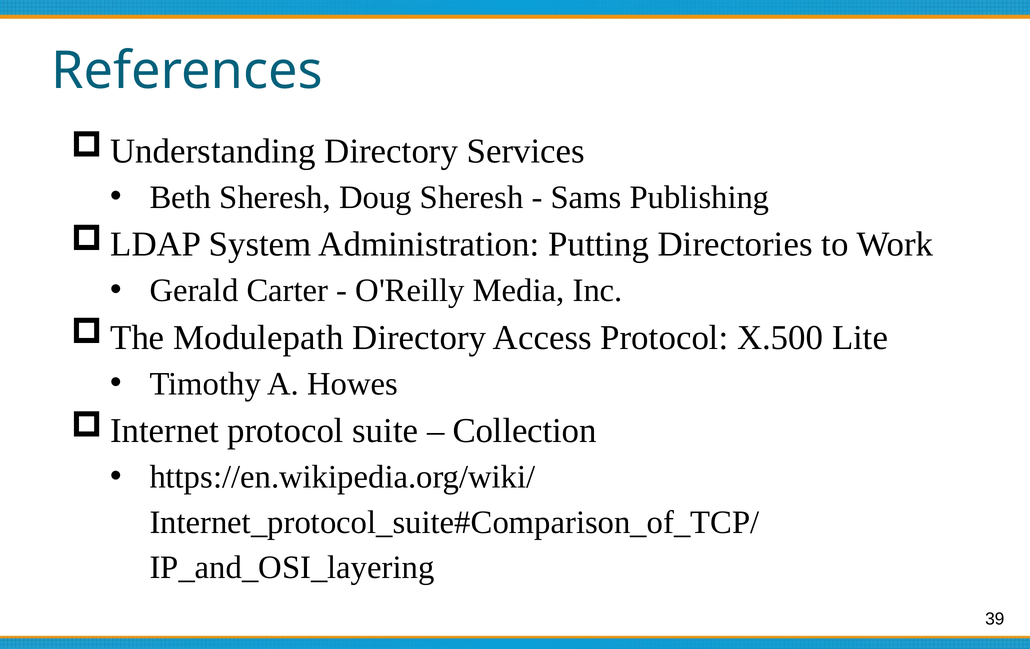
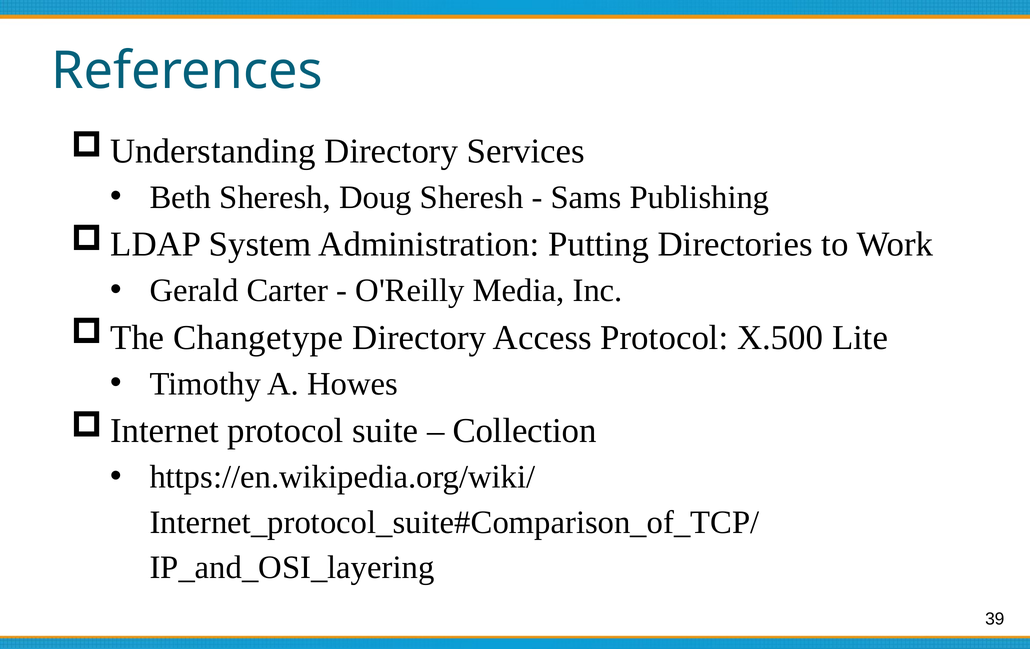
Modulepath: Modulepath -> Changetype
